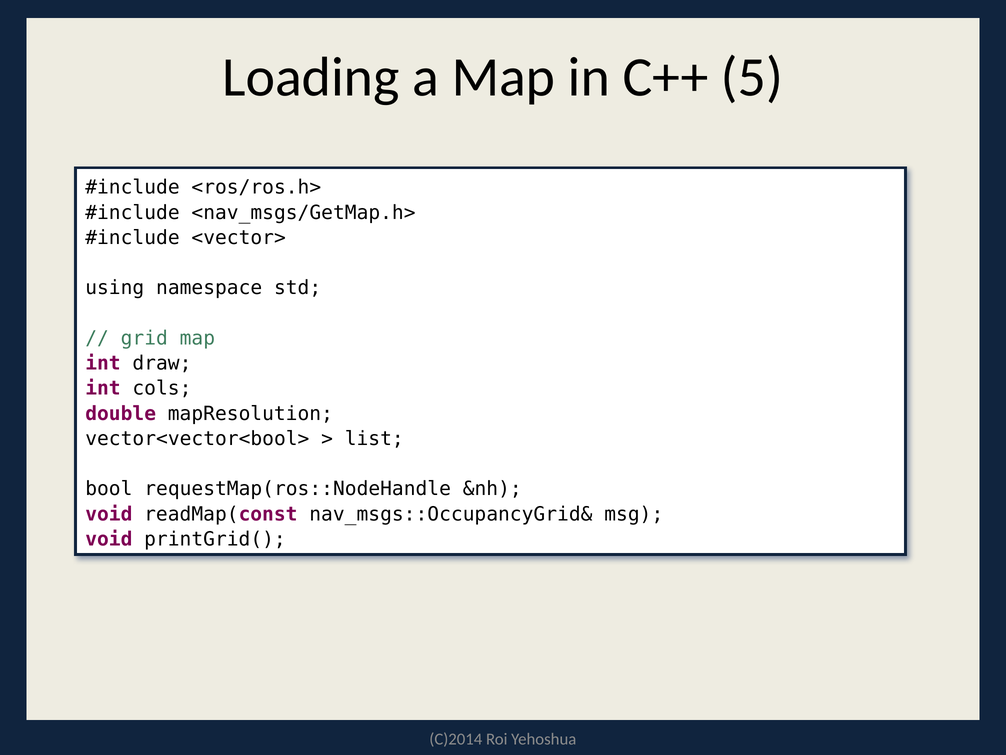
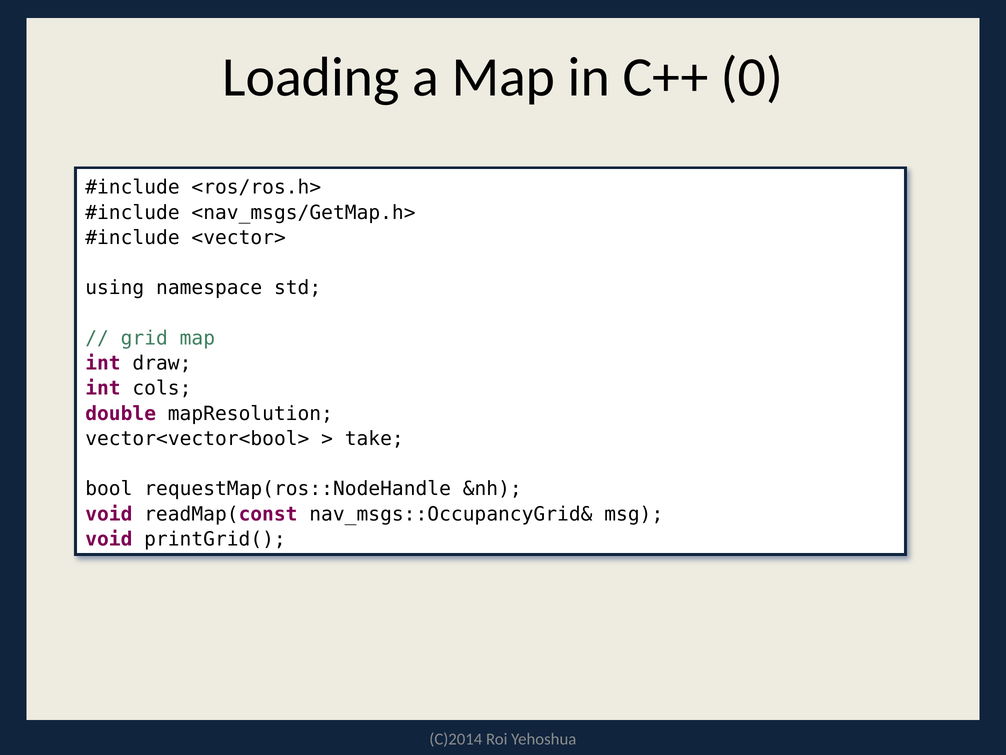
5: 5 -> 0
list: list -> take
